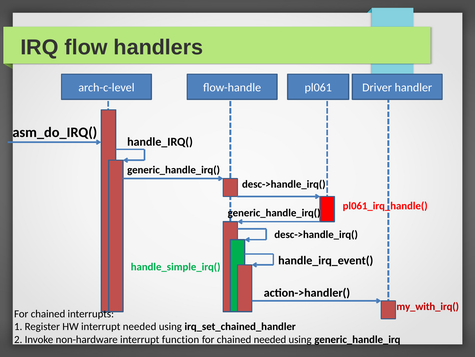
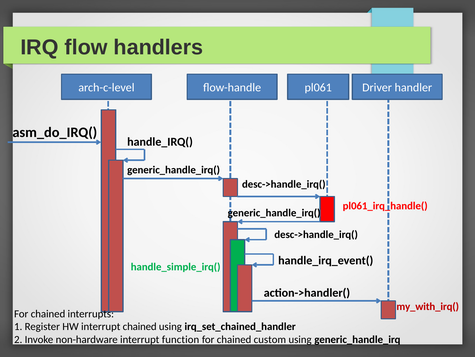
interrupt needed: needed -> chained
chained needed: needed -> custom
